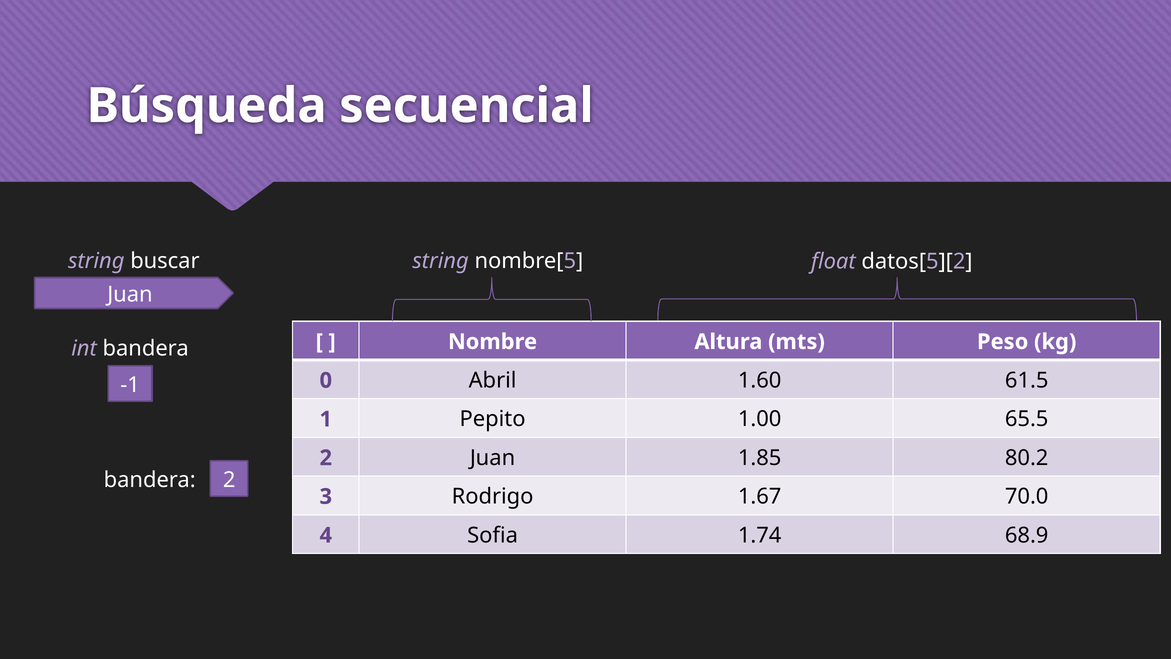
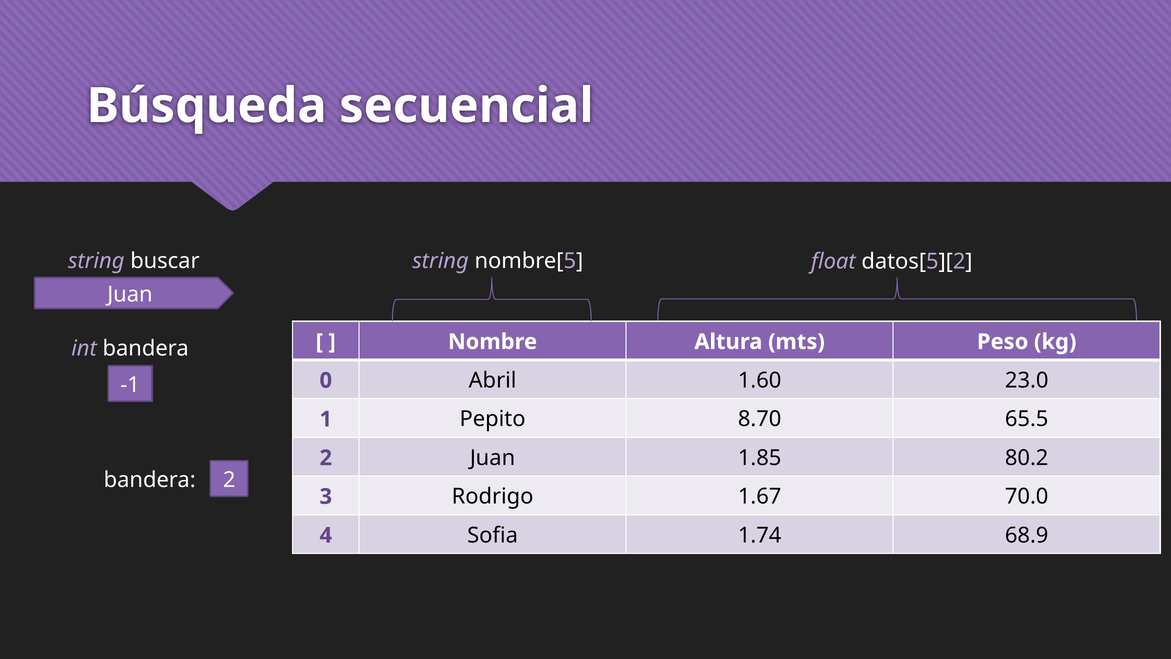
61.5: 61.5 -> 23.0
1.00: 1.00 -> 8.70
